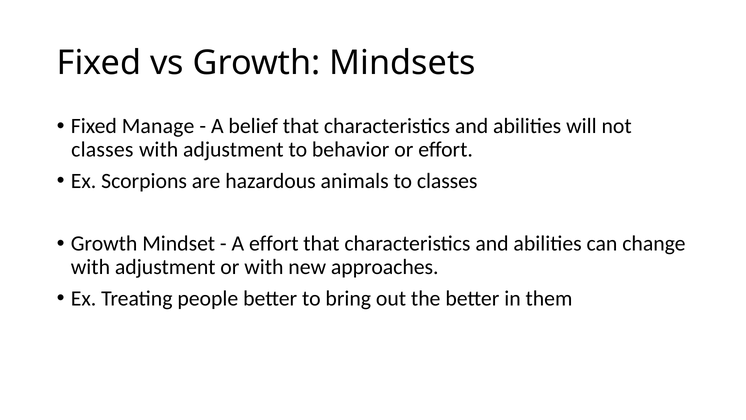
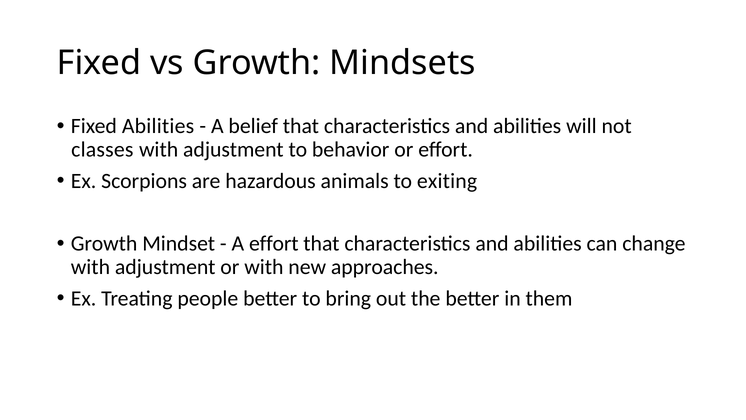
Fixed Manage: Manage -> Abilities
to classes: classes -> exiting
